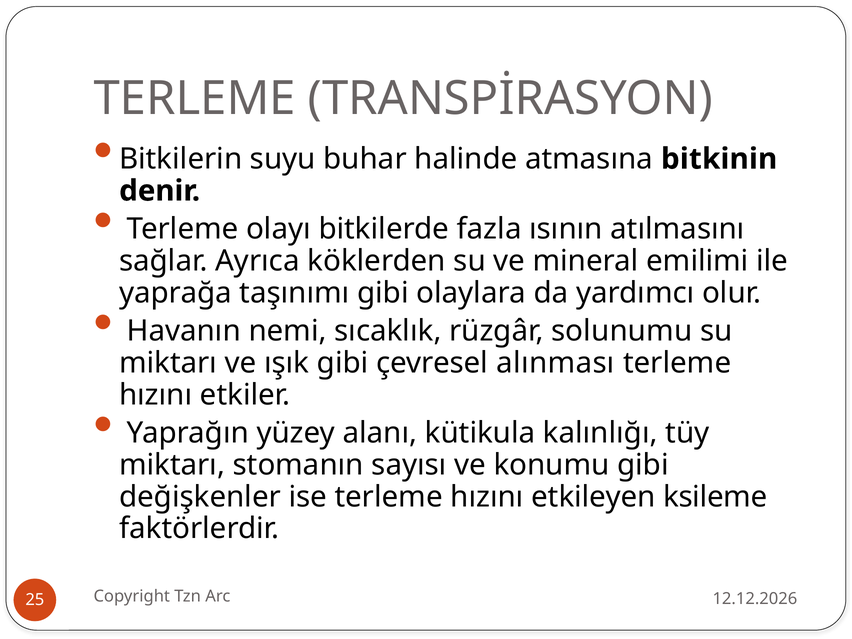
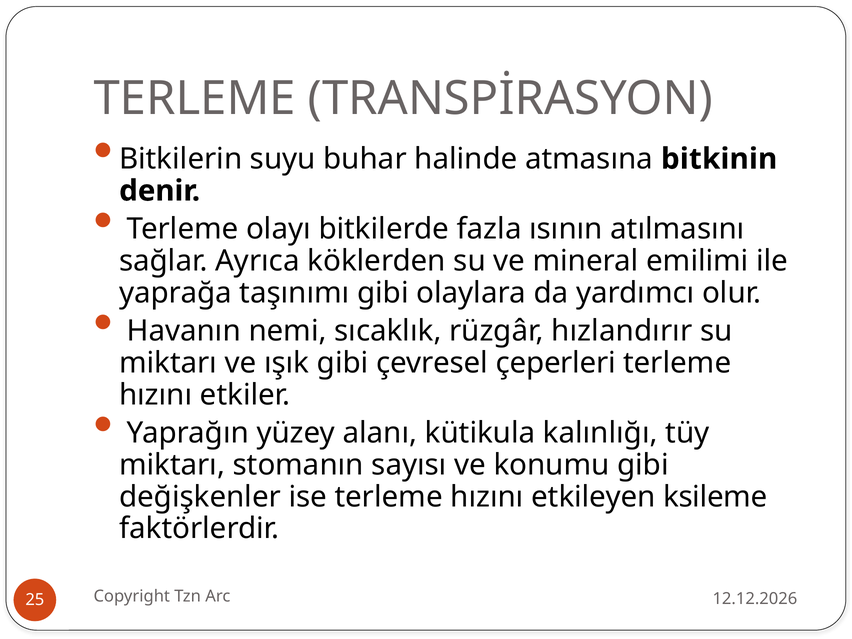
solunumu: solunumu -> hızlandırır
alınması: alınması -> çeperleri
